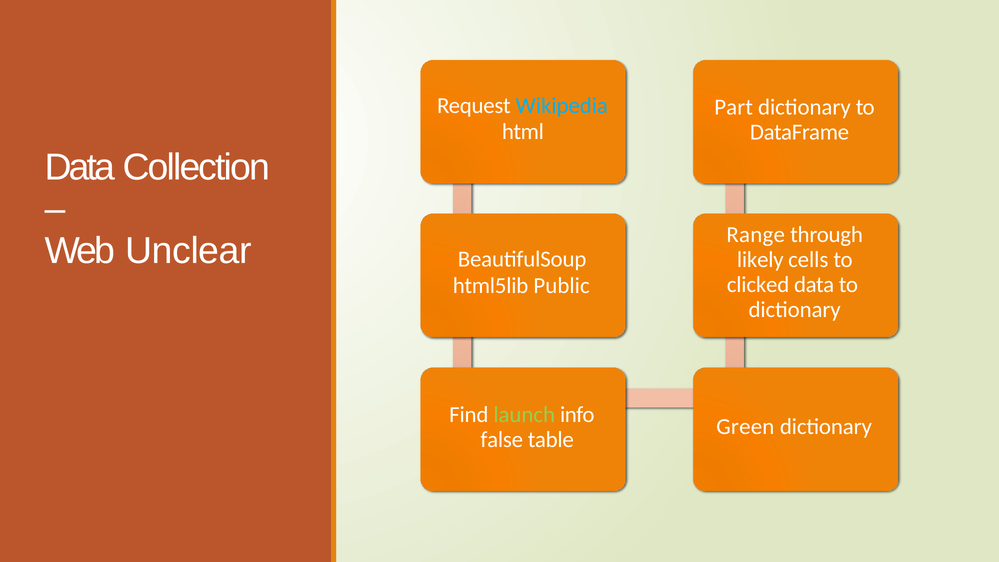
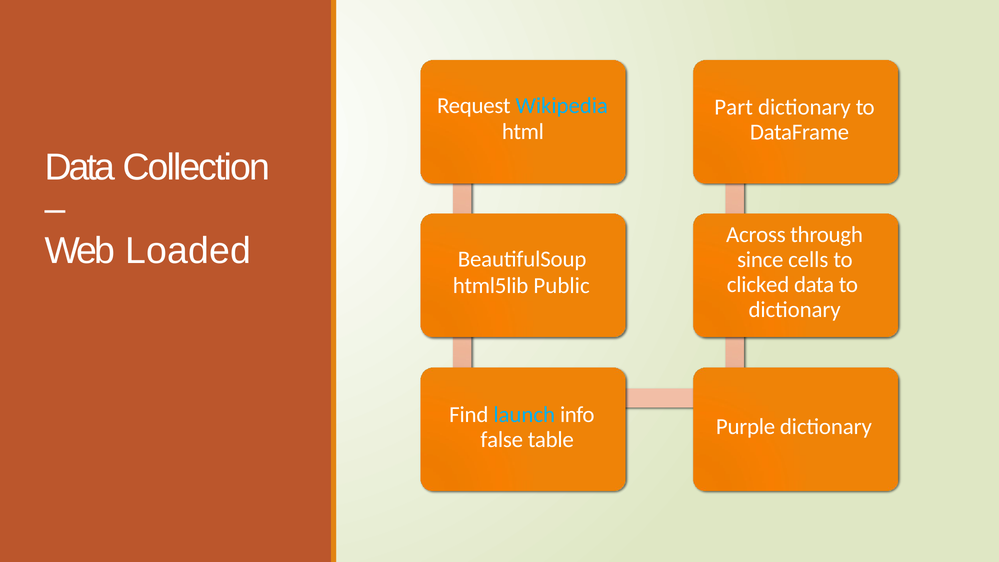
Range: Range -> Across
Unclear: Unclear -> Loaded
likely: likely -> since
launch colour: light green -> light blue
Green: Green -> Purple
